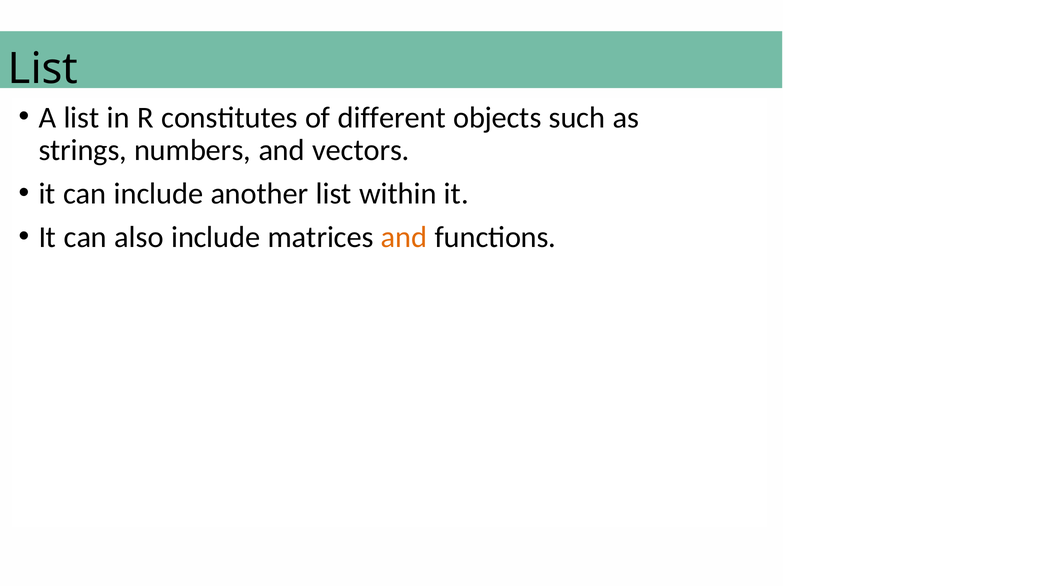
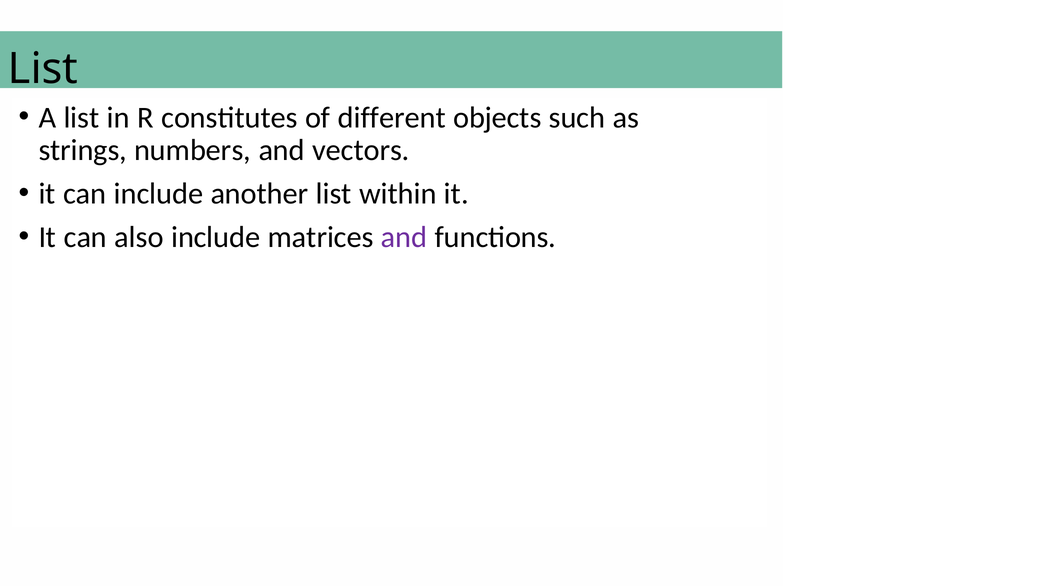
and at (404, 238) colour: orange -> purple
